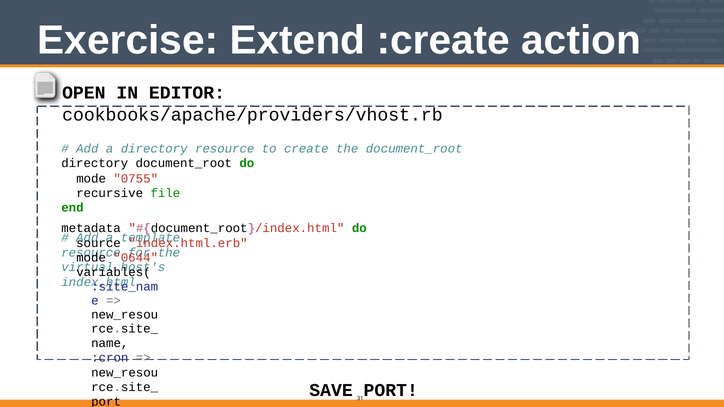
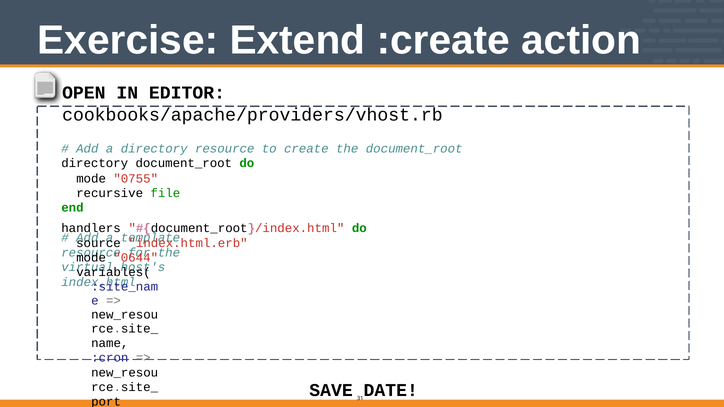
metadata: metadata -> handlers
SAVE PORT: PORT -> DATE
